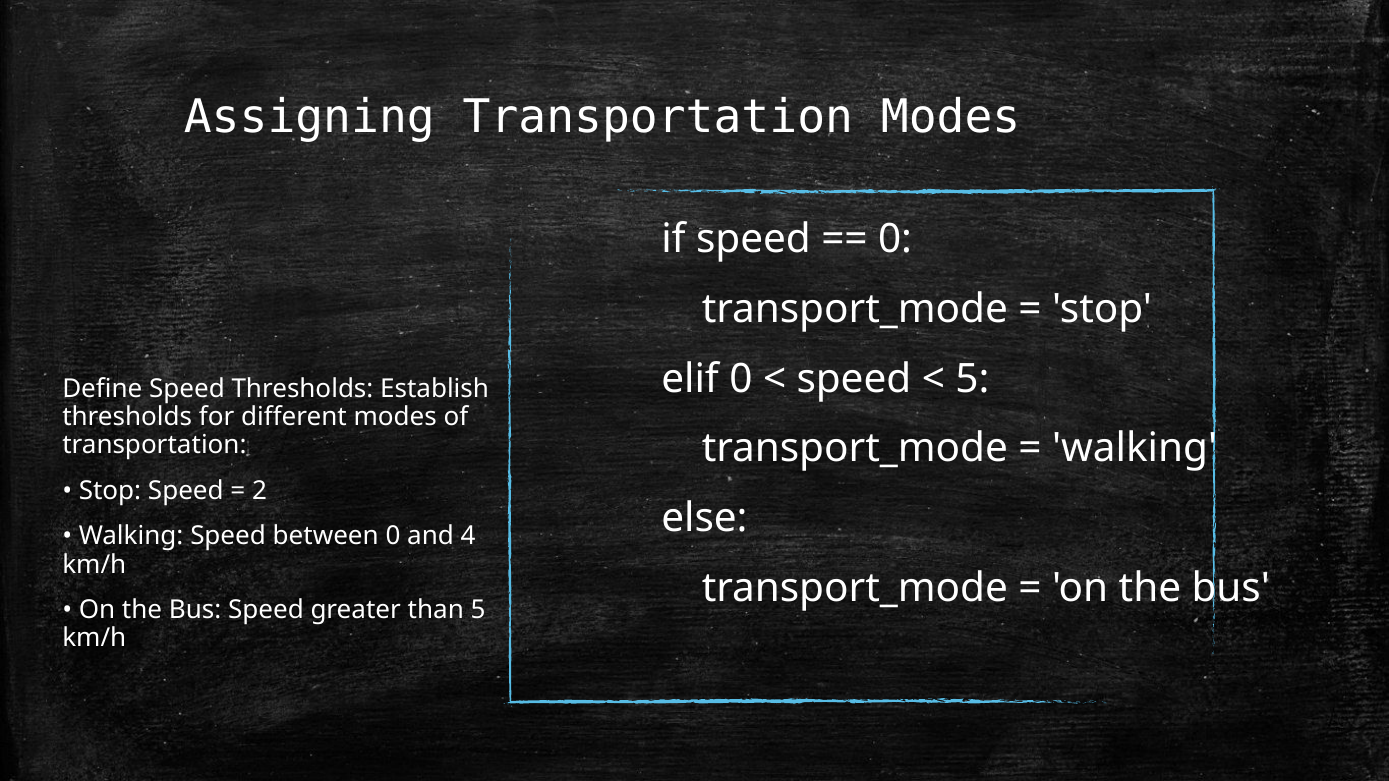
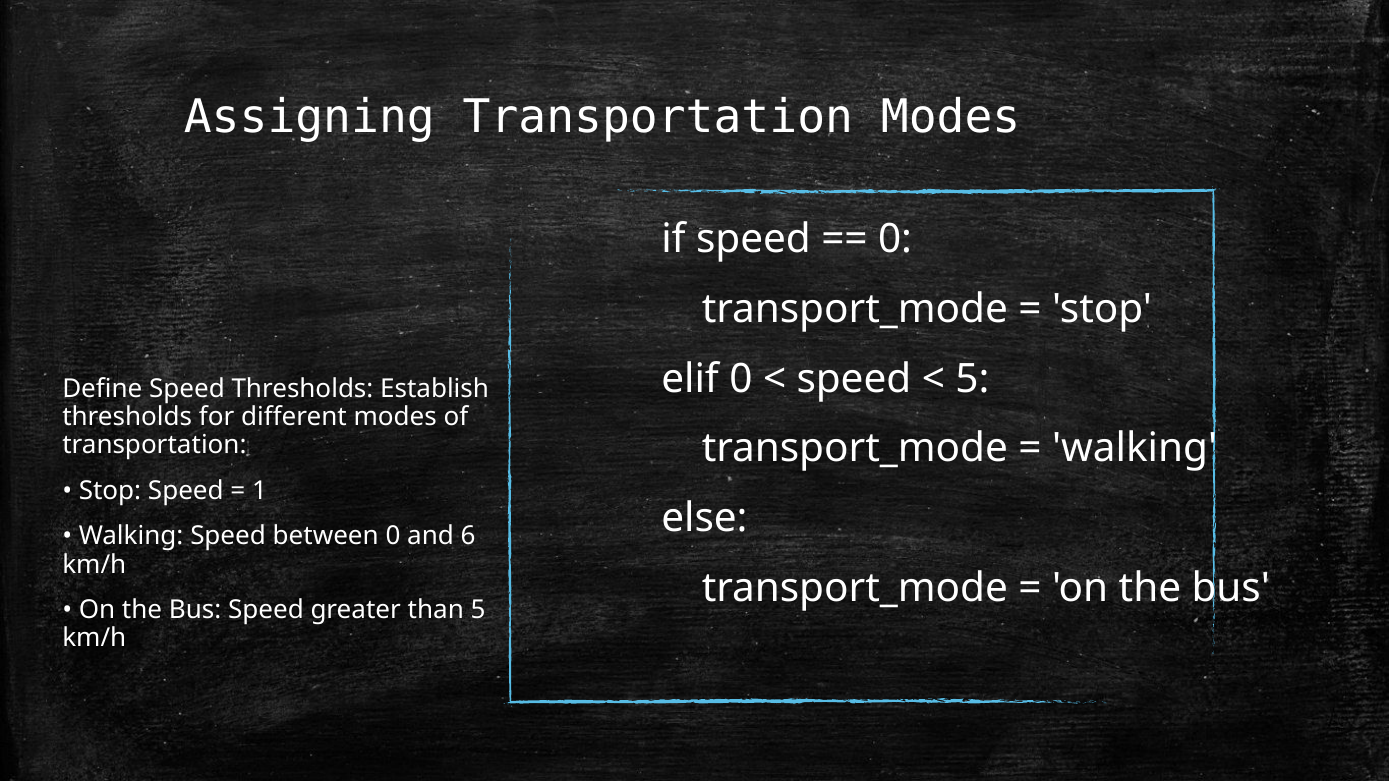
2: 2 -> 1
4: 4 -> 6
